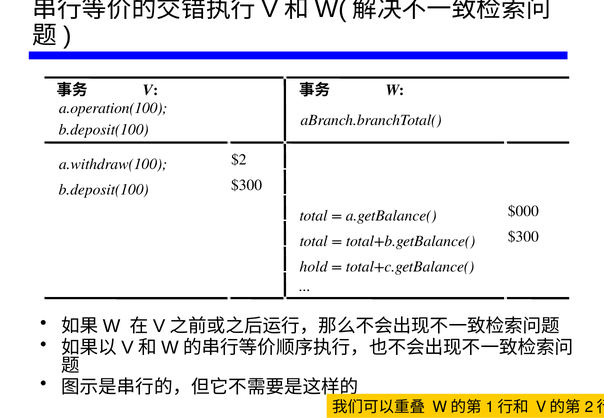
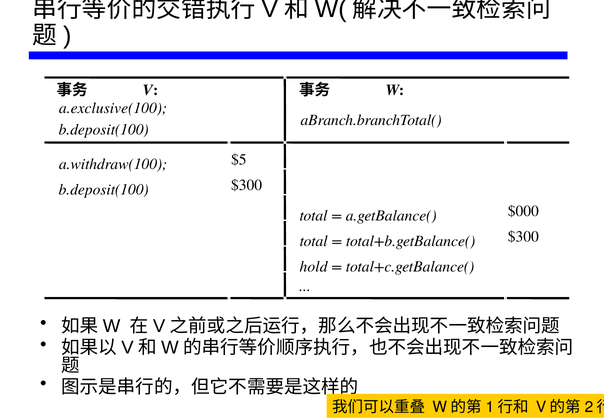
a.operation(100: a.operation(100 -> a.exclusive(100
$2: $2 -> $5
